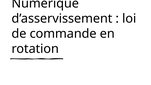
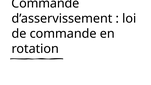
Numérique at (45, 3): Numérique -> Commande
